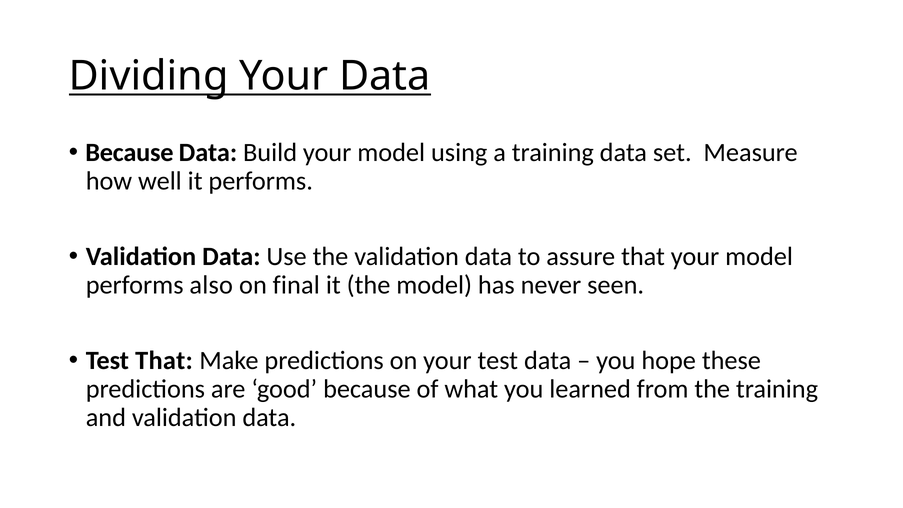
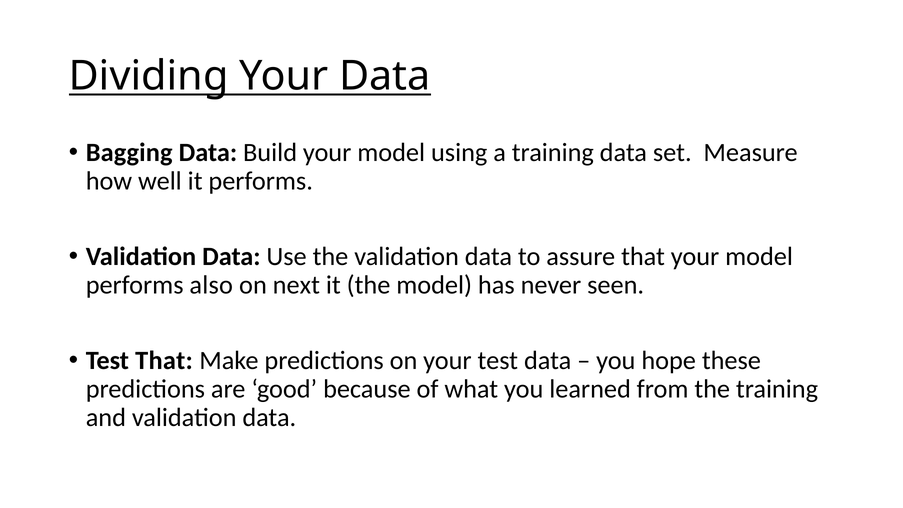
Because at (129, 153): Because -> Bagging
final: final -> next
